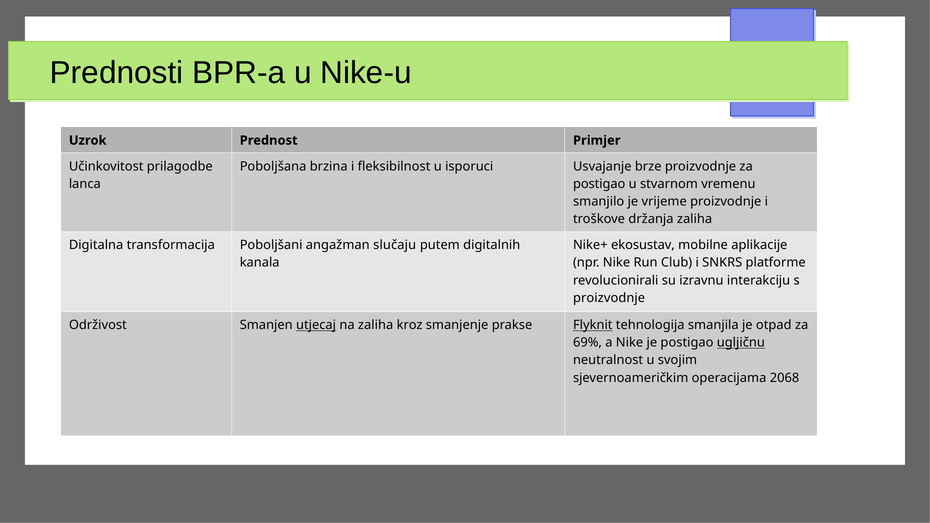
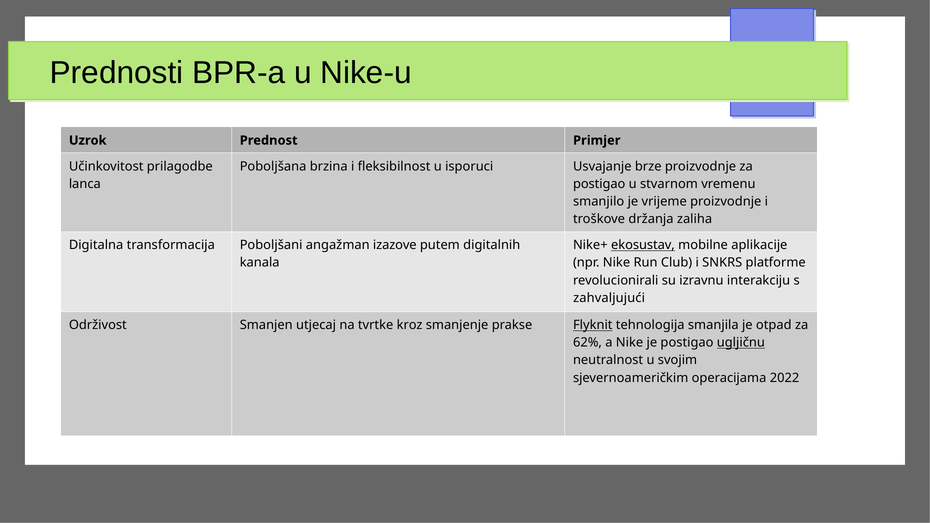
slučaju: slučaju -> izazove
ekosustav underline: none -> present
proizvodnje at (609, 298): proizvodnje -> zahvaljujući
utjecaj underline: present -> none
na zaliha: zaliha -> tvrtke
69%: 69% -> 62%
2068: 2068 -> 2022
